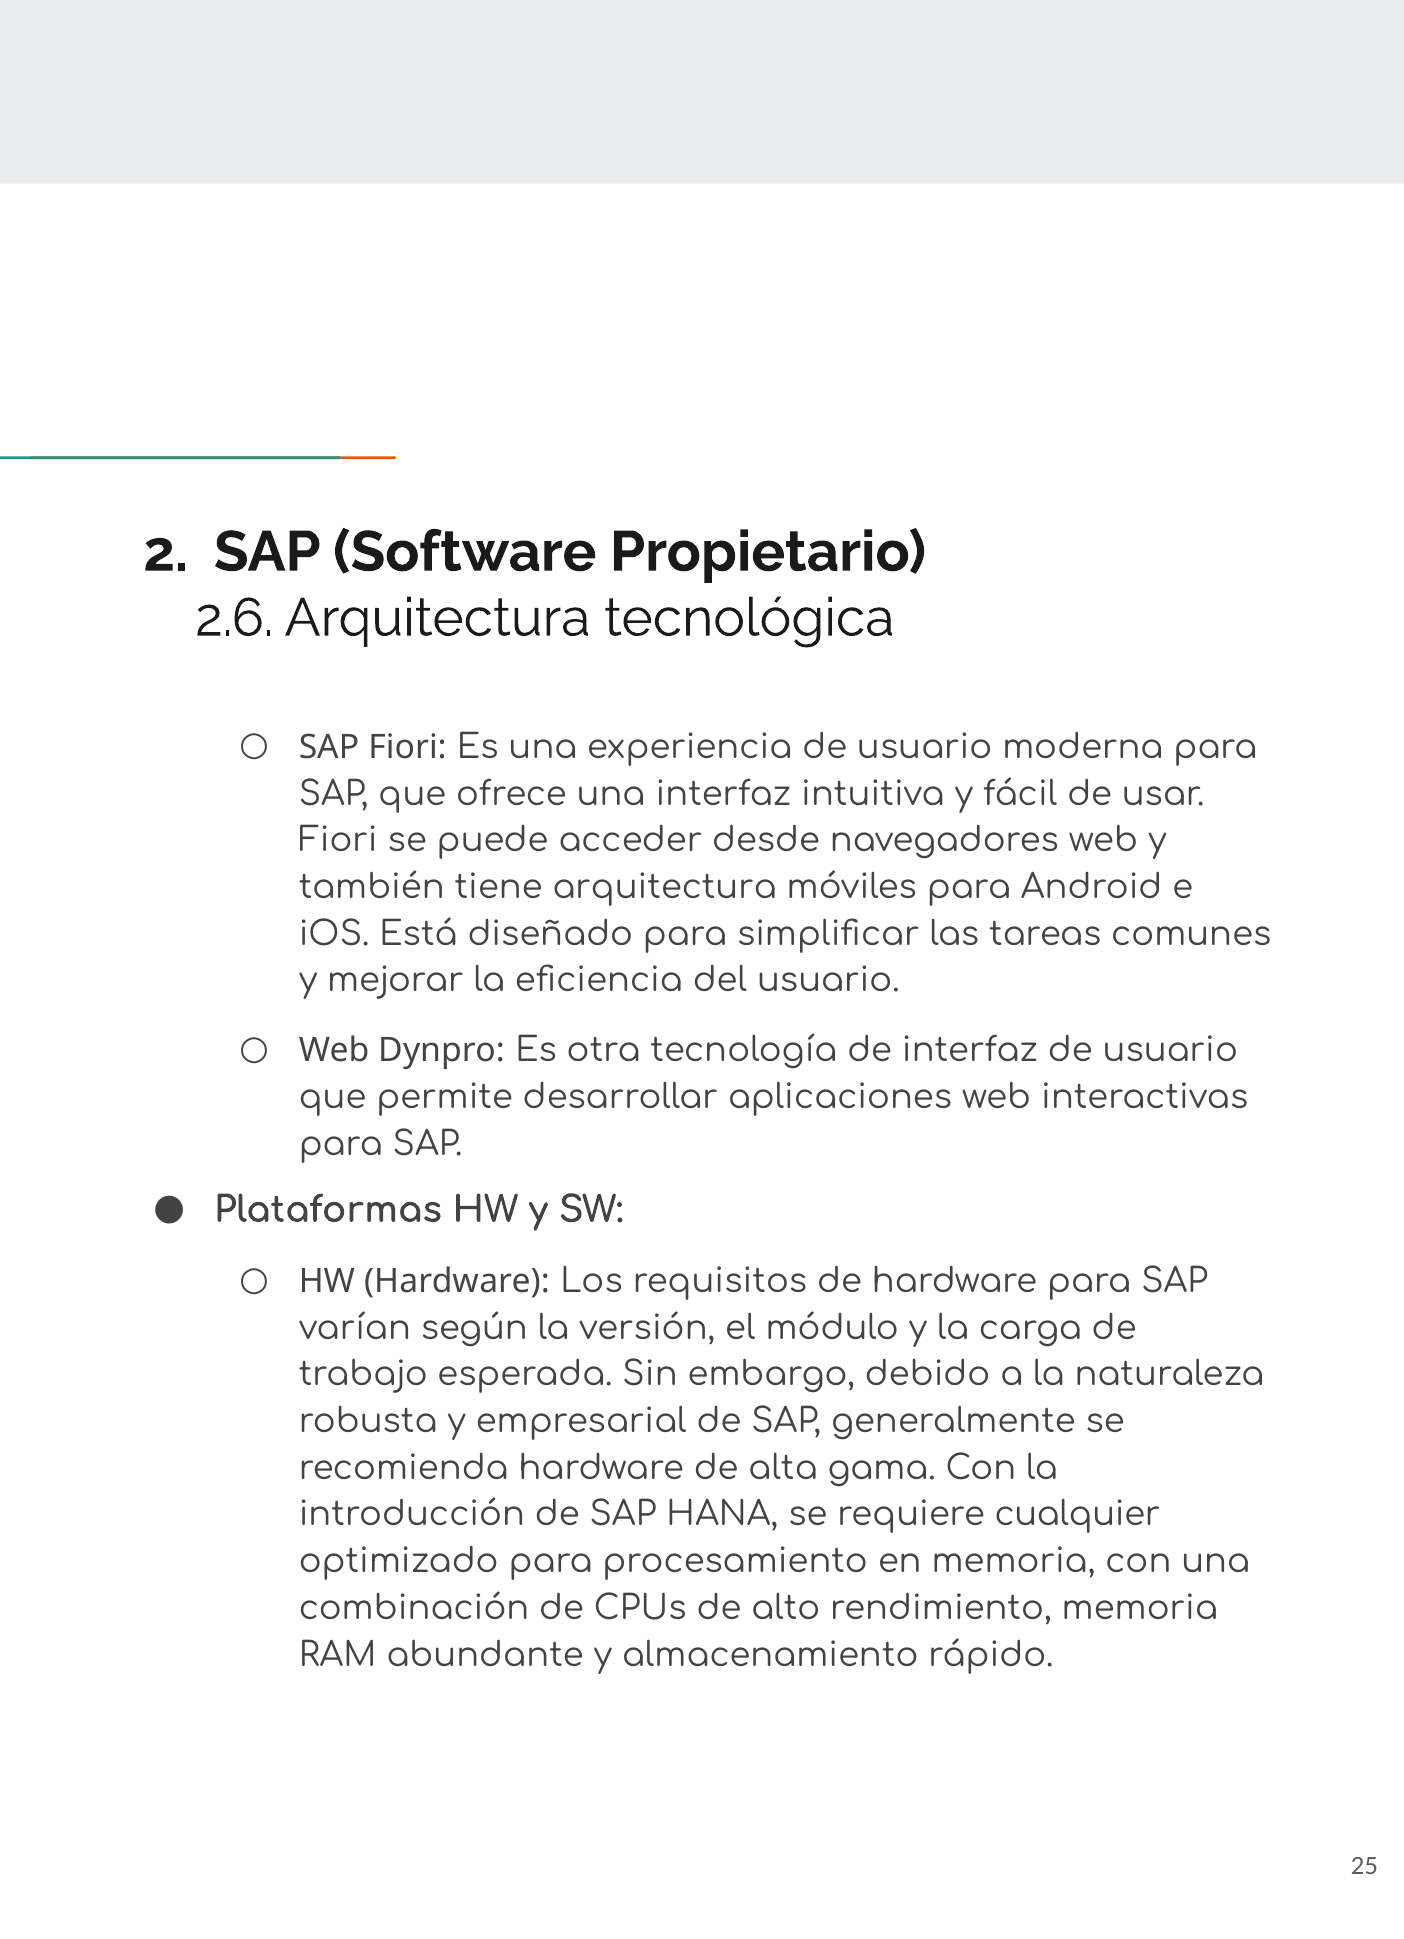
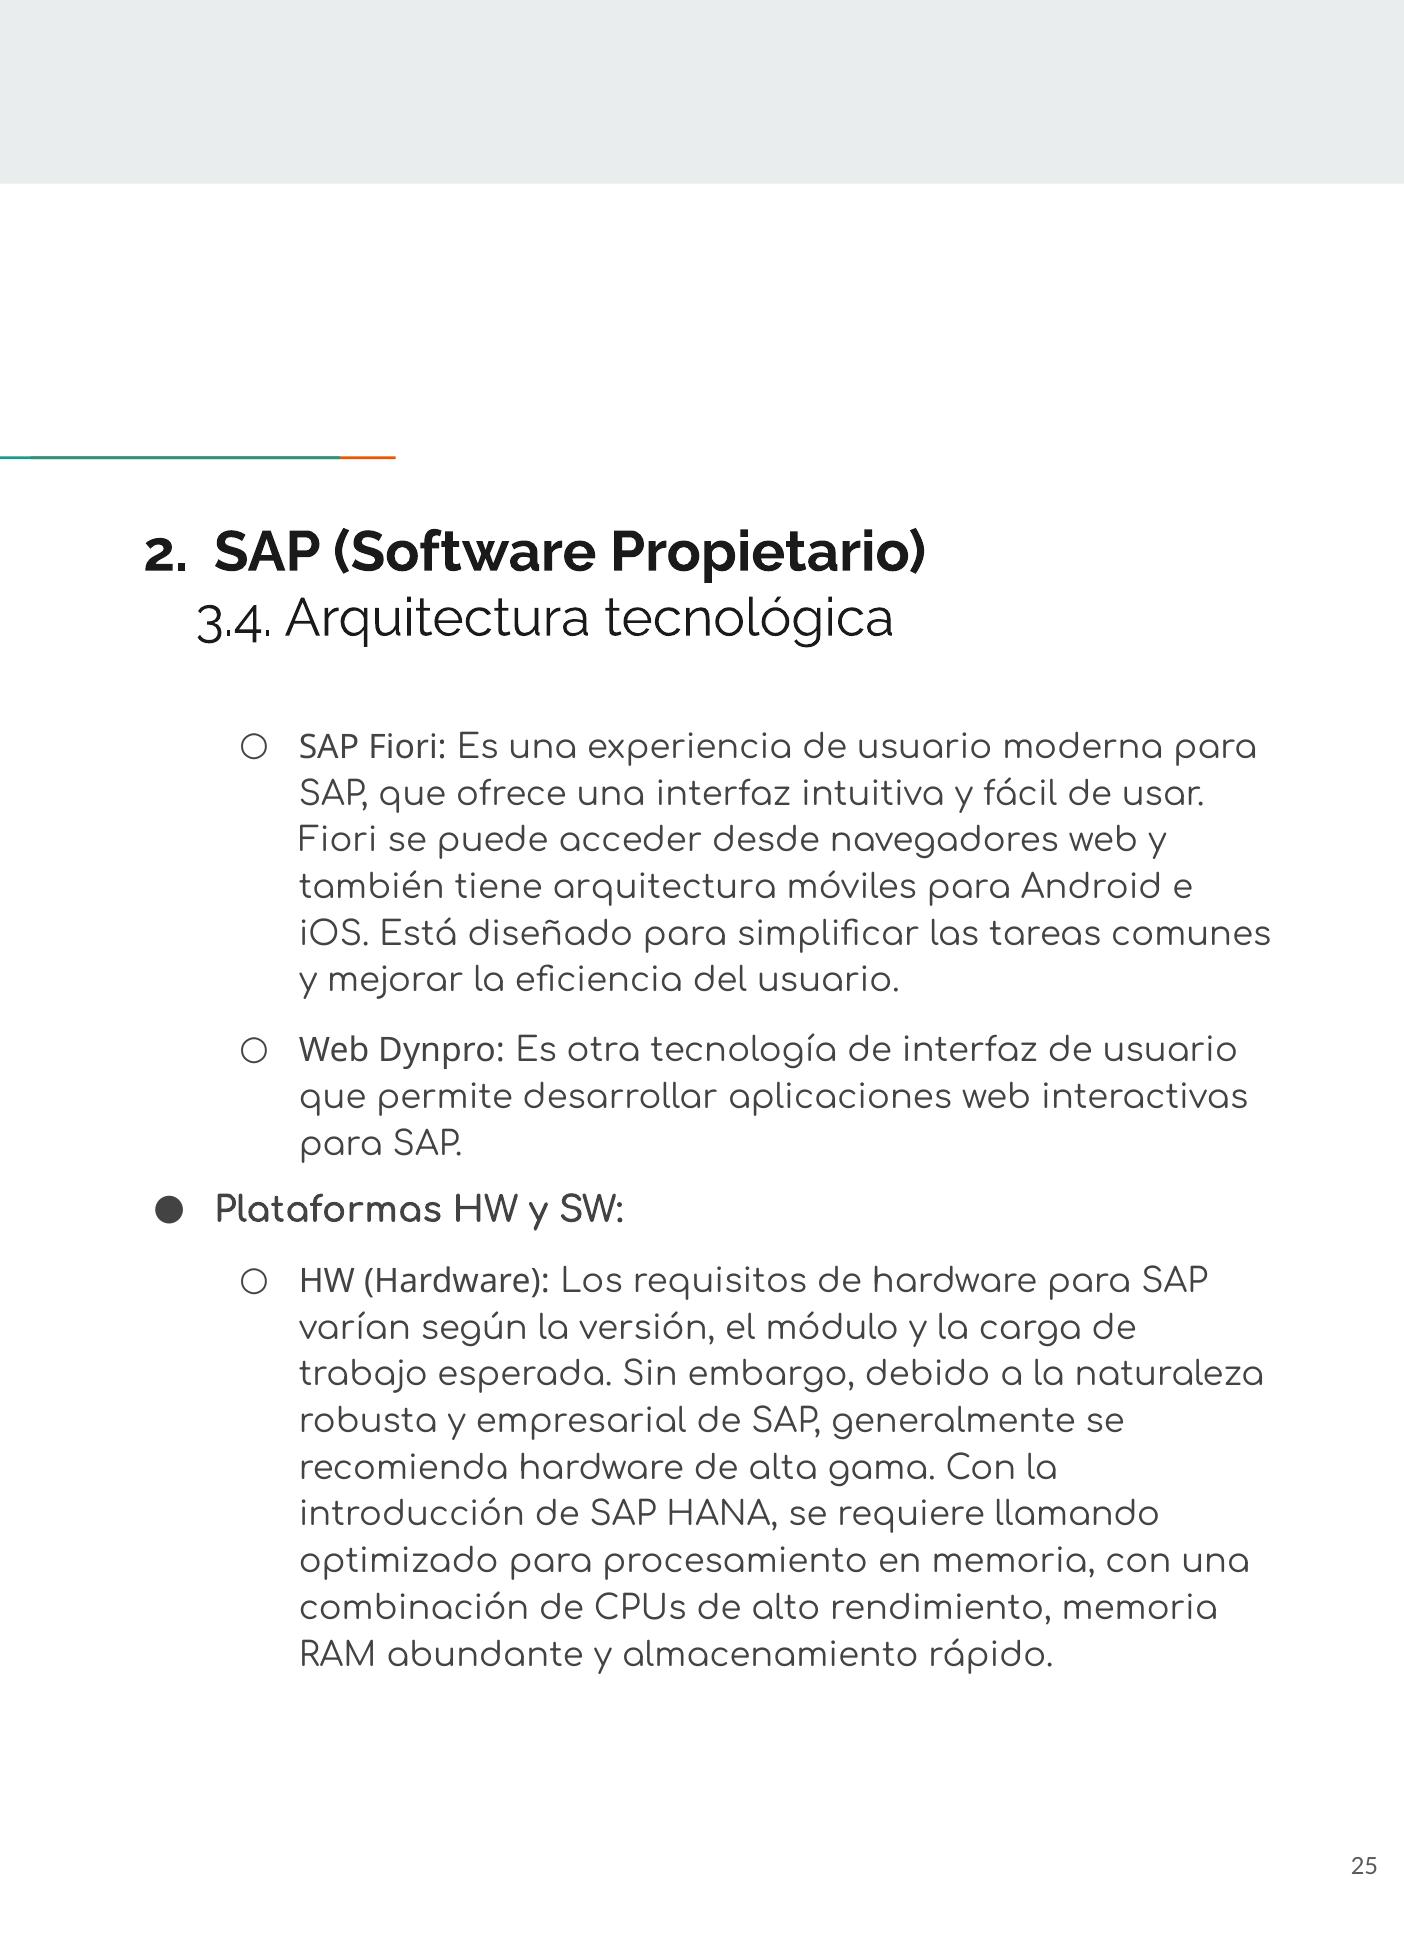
2.6: 2.6 -> 3.4
cualquier: cualquier -> llamando
